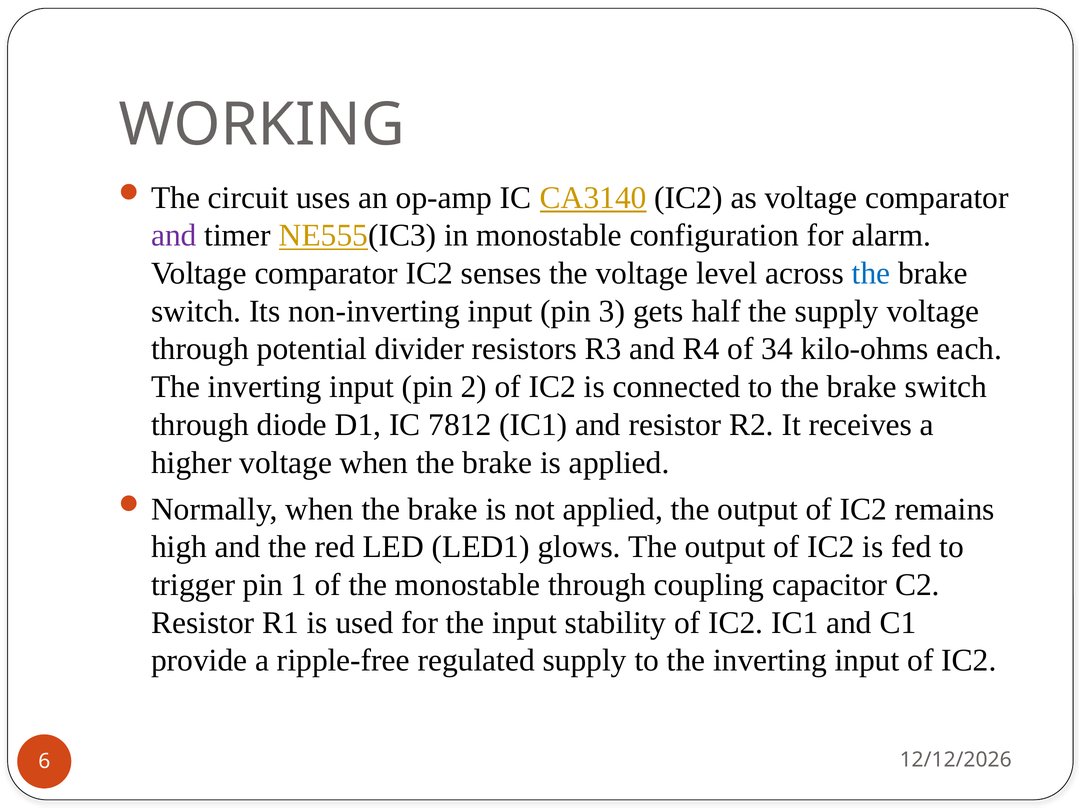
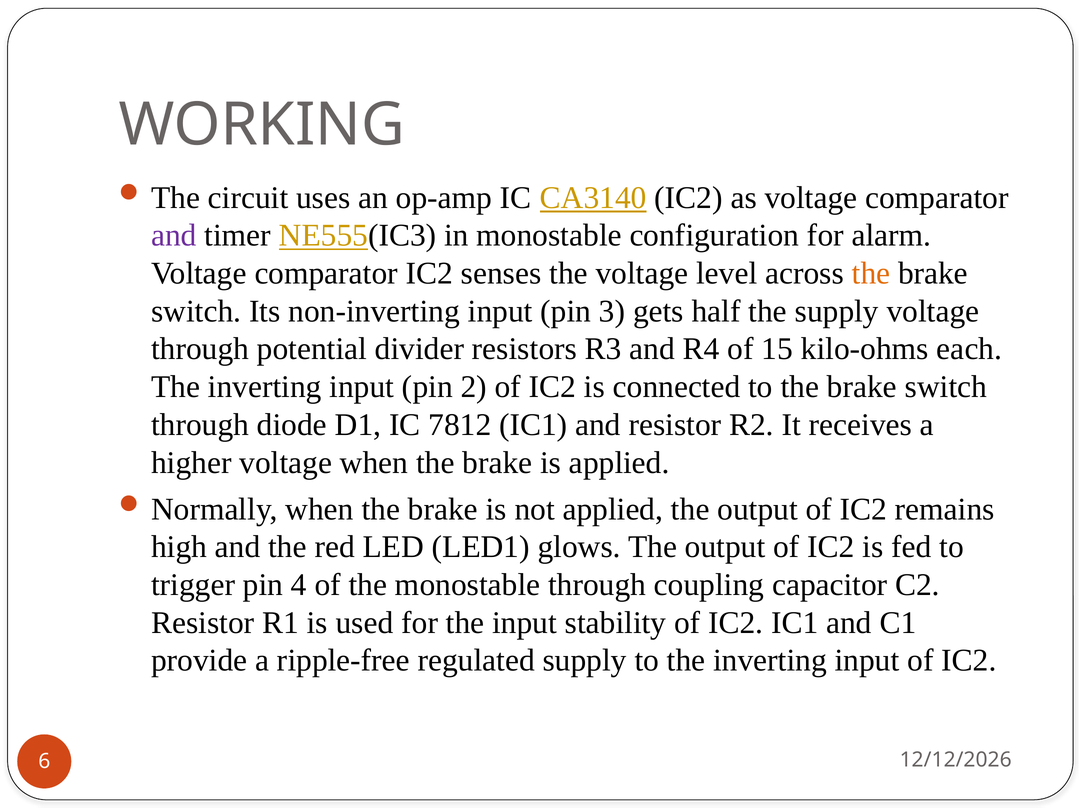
the at (871, 273) colour: blue -> orange
34: 34 -> 15
1: 1 -> 4
